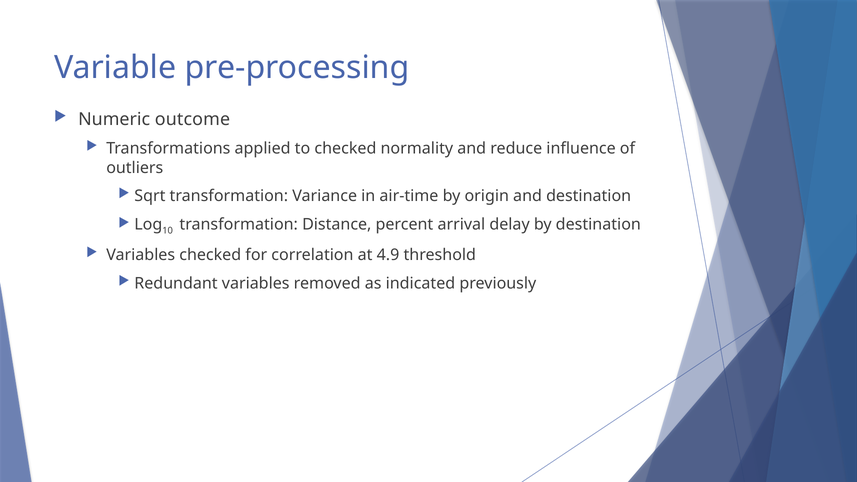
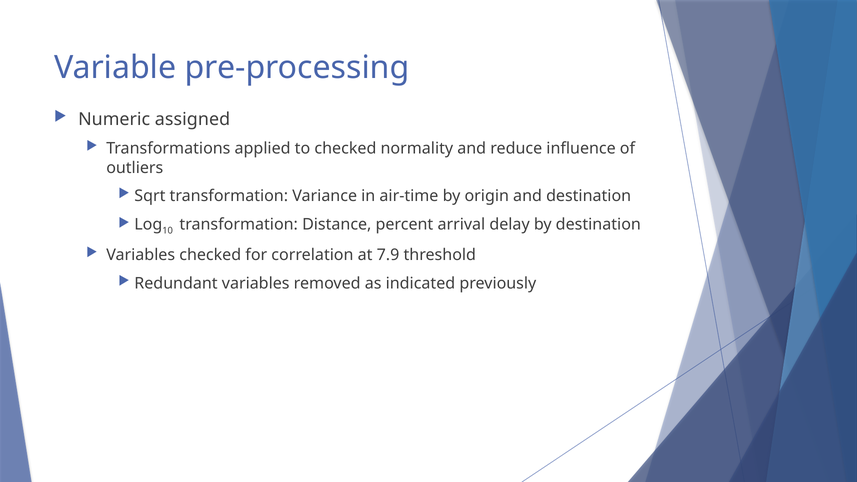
outcome: outcome -> assigned
4.9: 4.9 -> 7.9
